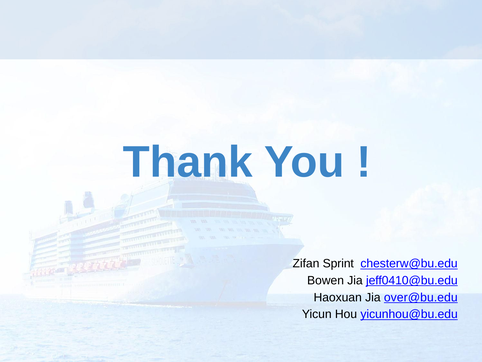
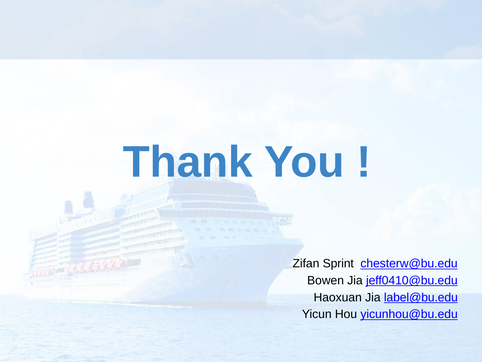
over@bu.edu: over@bu.edu -> label@bu.edu
